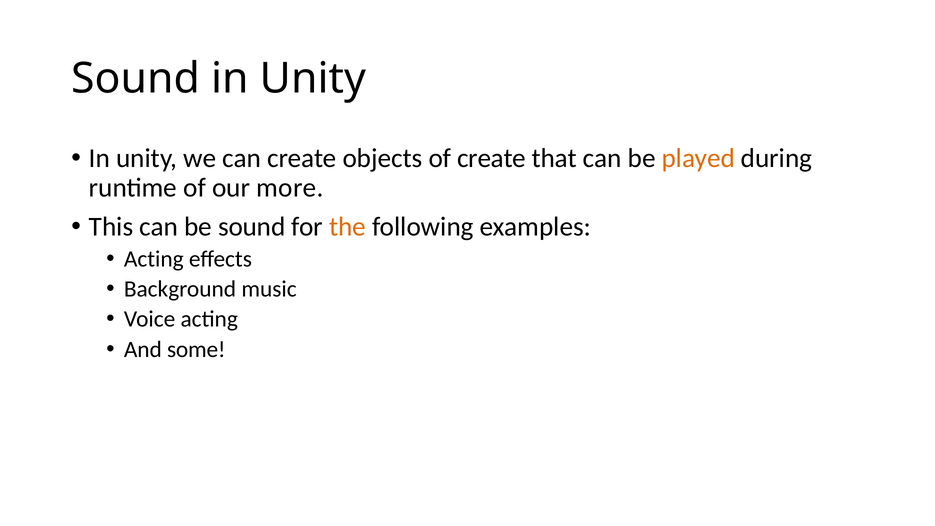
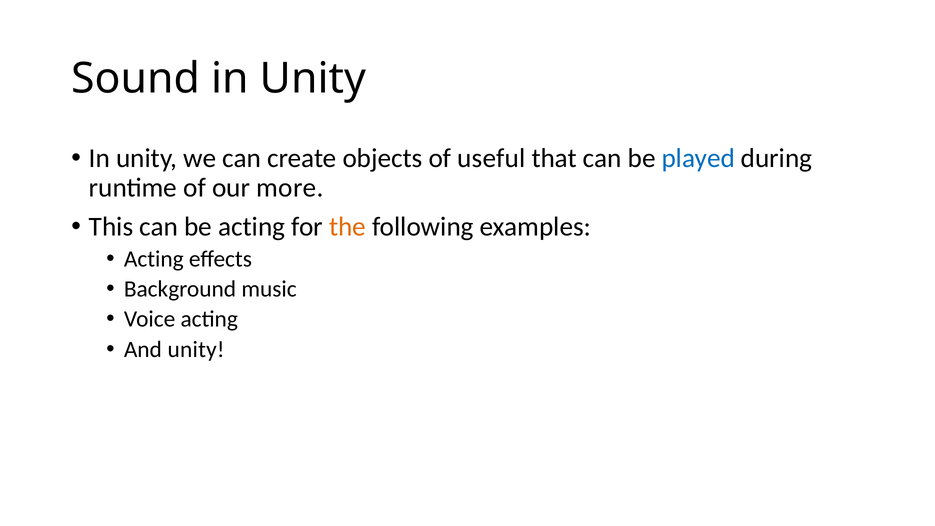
of create: create -> useful
played colour: orange -> blue
be sound: sound -> acting
And some: some -> unity
